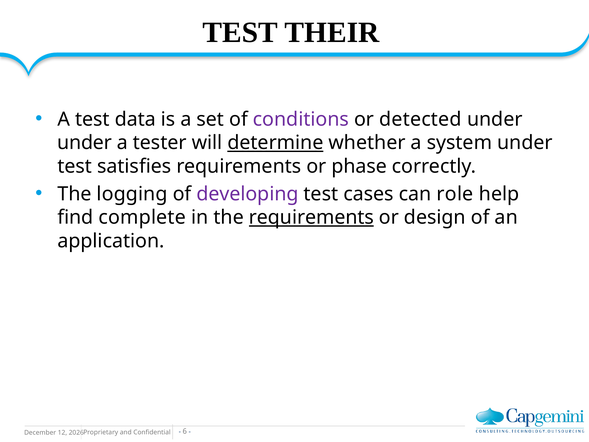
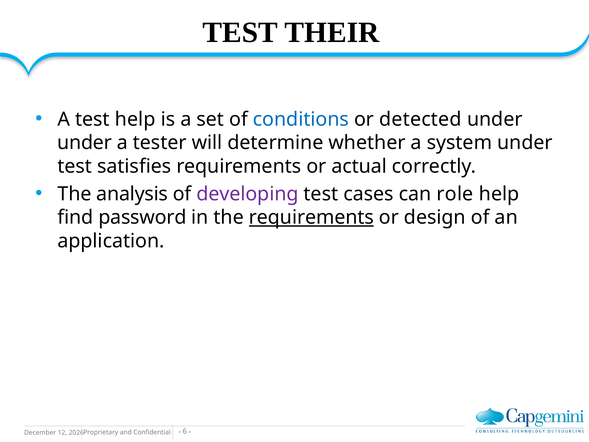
test data: data -> help
conditions colour: purple -> blue
determine underline: present -> none
phase: phase -> actual
logging: logging -> analysis
complete: complete -> password
